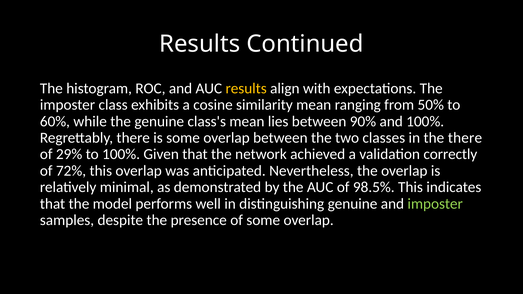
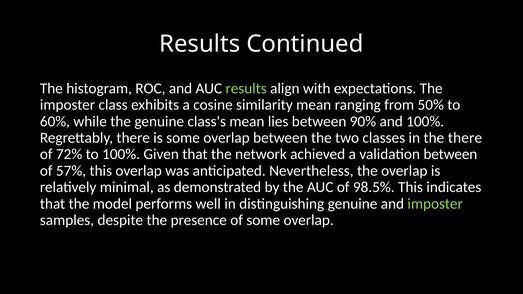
results at (246, 88) colour: yellow -> light green
29%: 29% -> 72%
validation correctly: correctly -> between
72%: 72% -> 57%
